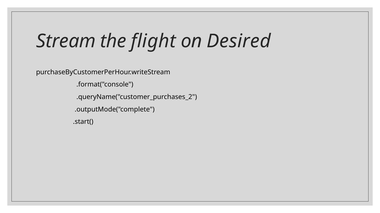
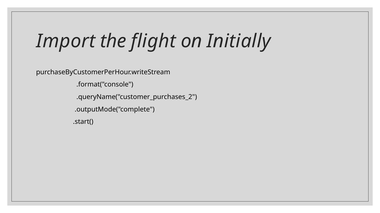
Stream: Stream -> Import
Desired: Desired -> Initially
